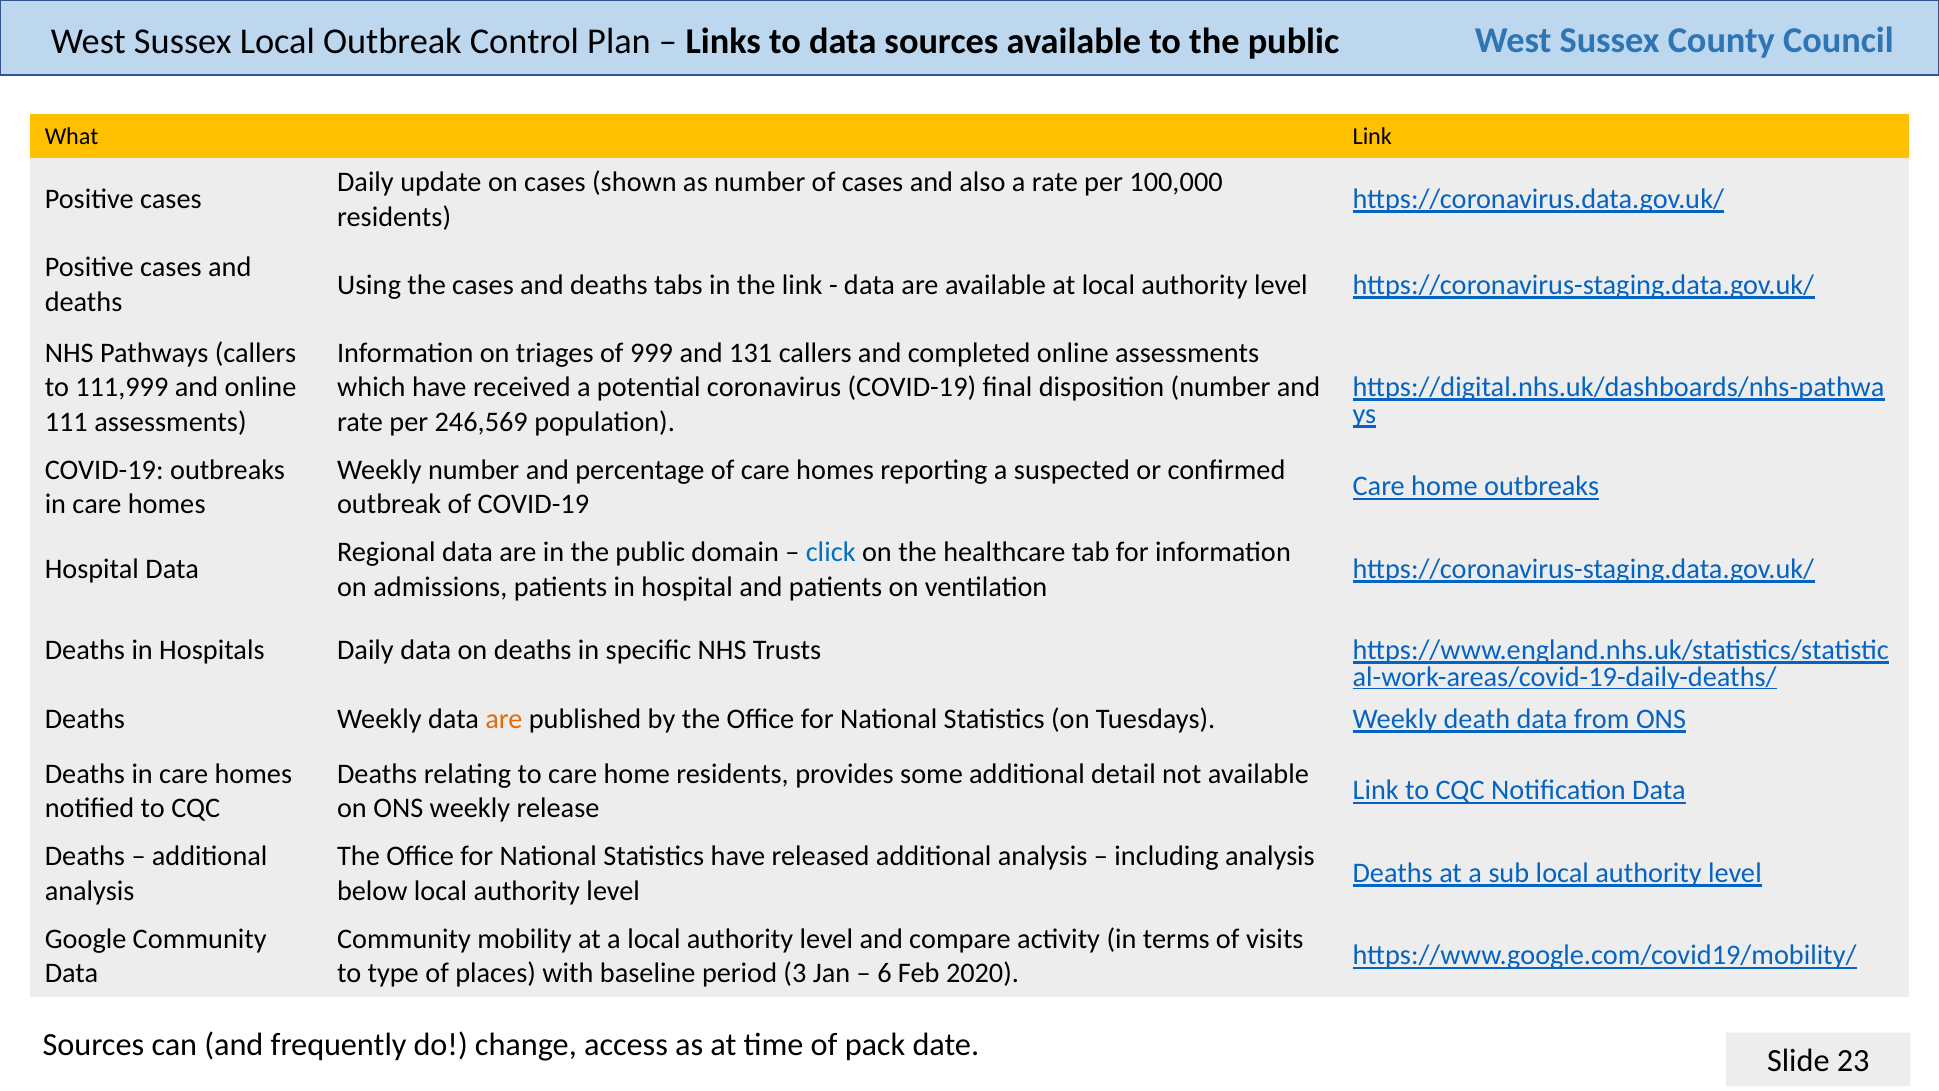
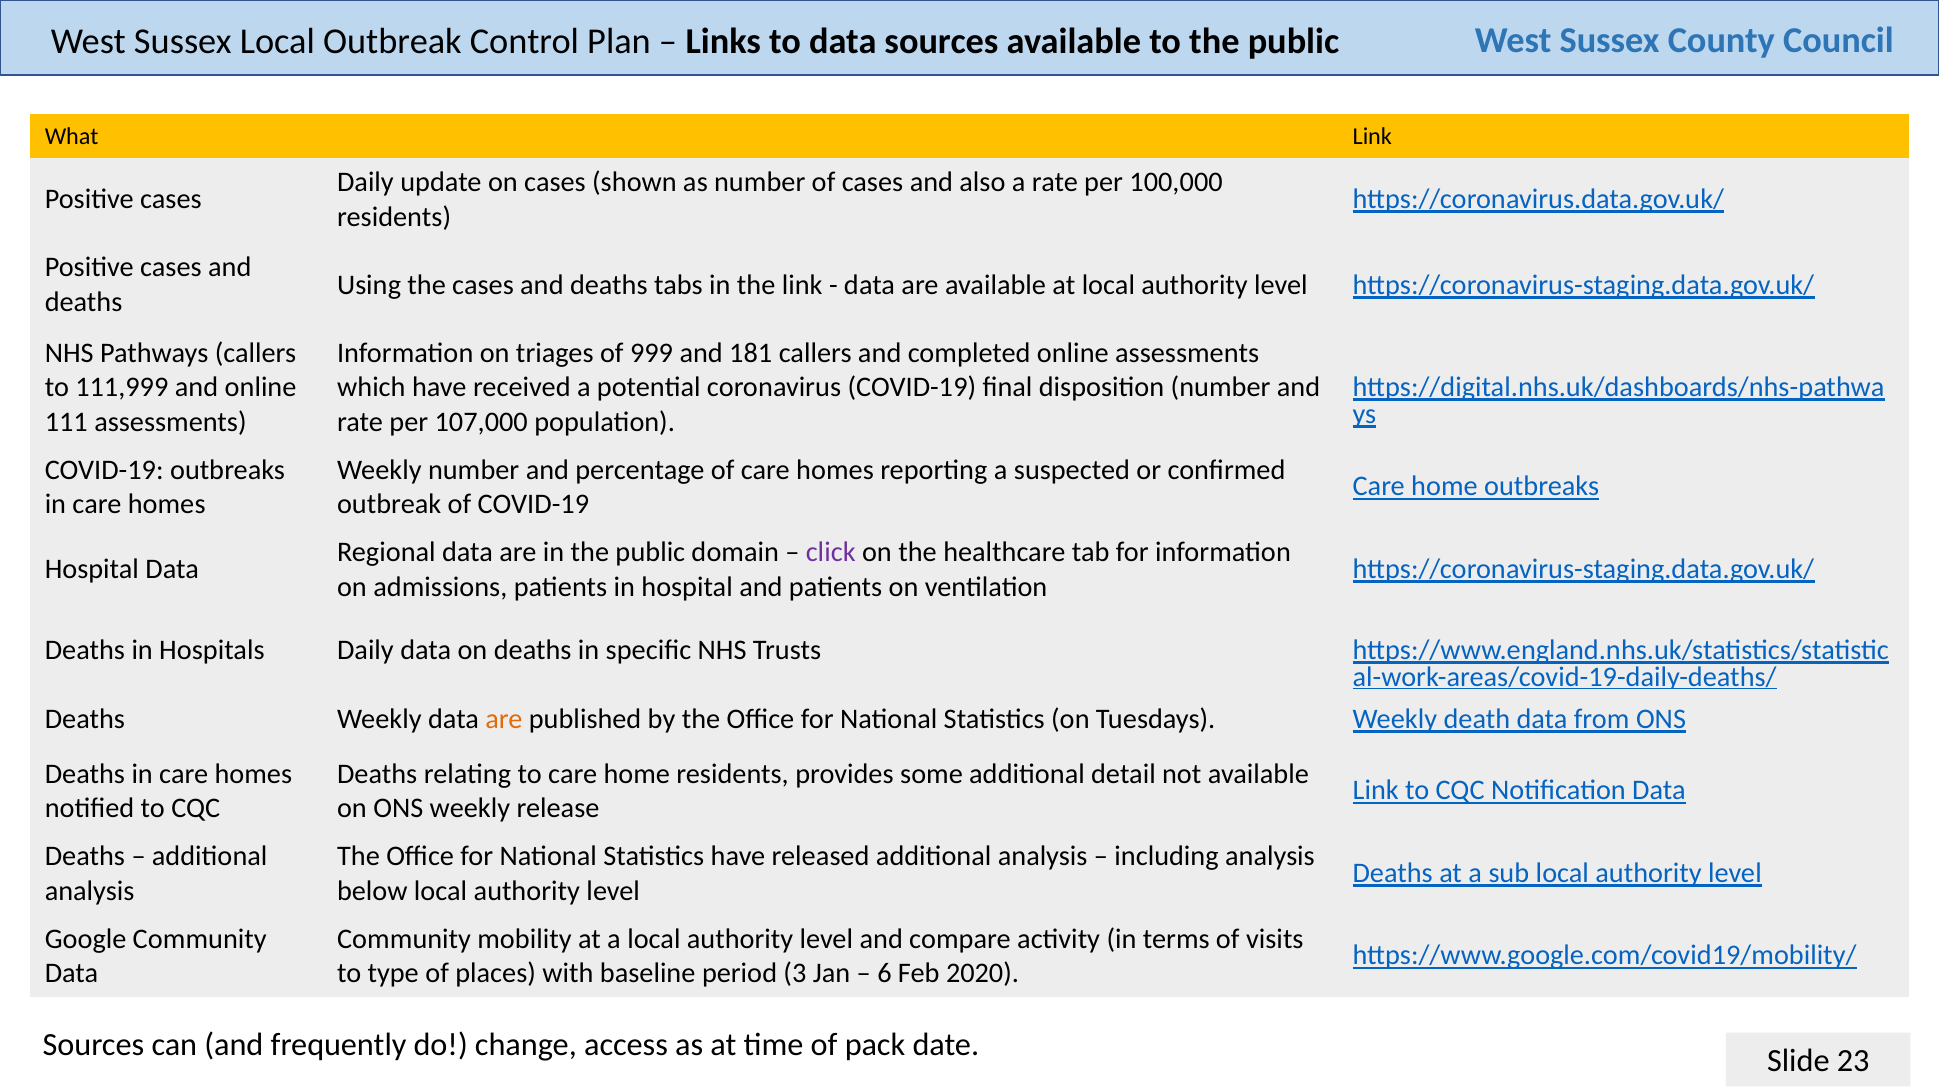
131: 131 -> 181
246,569: 246,569 -> 107,000
click colour: blue -> purple
